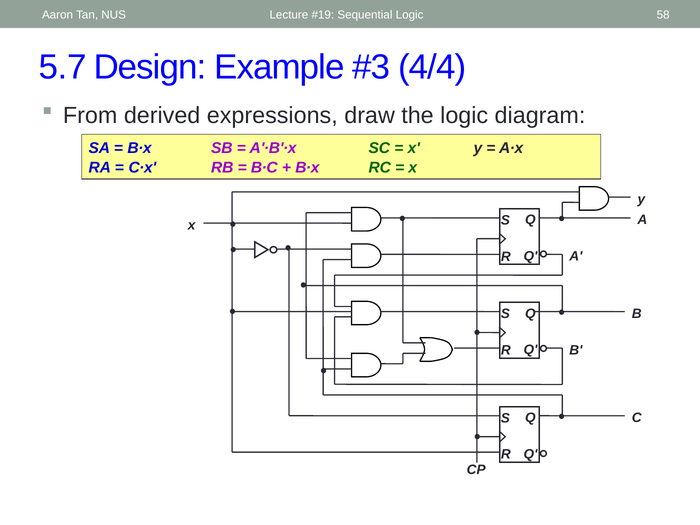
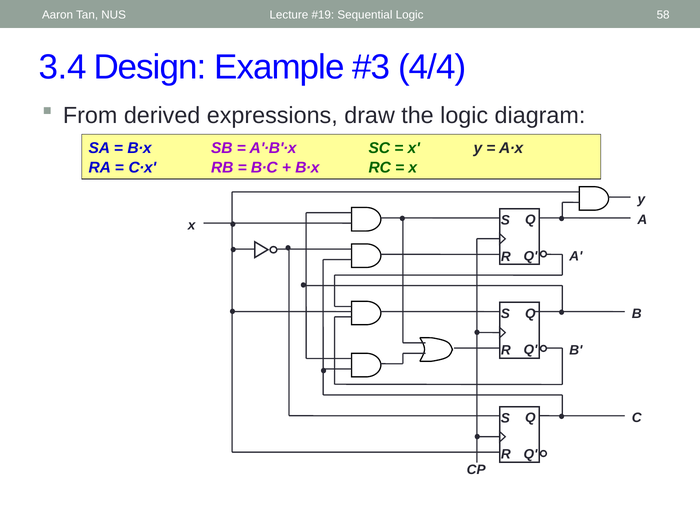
5.7: 5.7 -> 3.4
